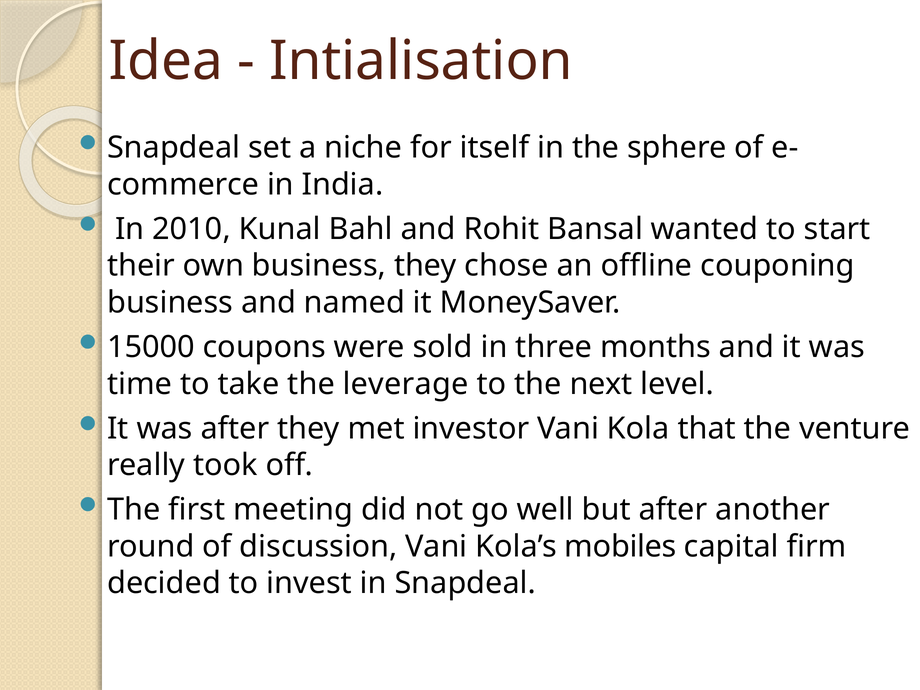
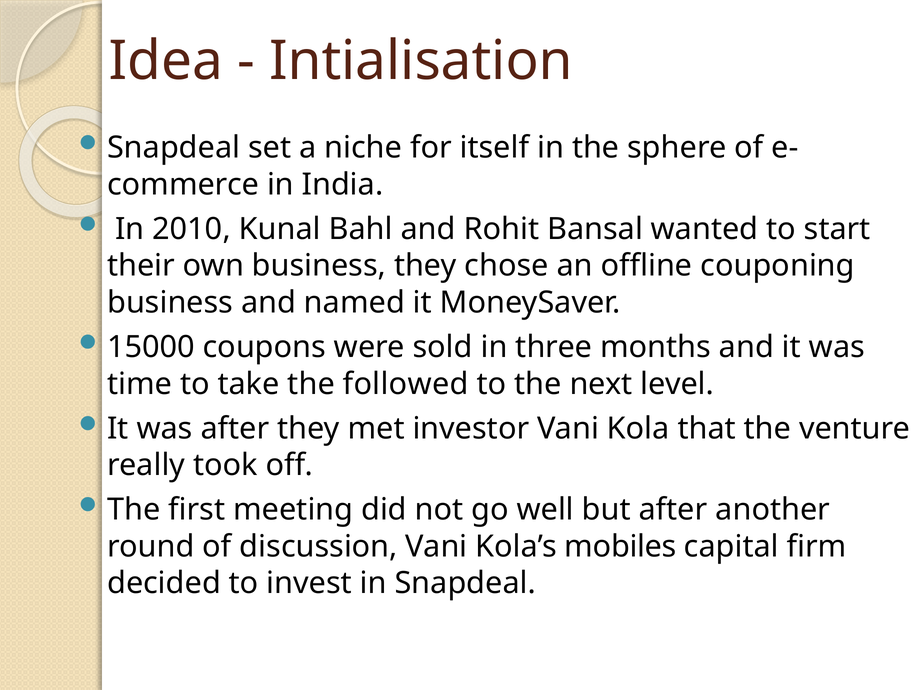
leverage: leverage -> followed
